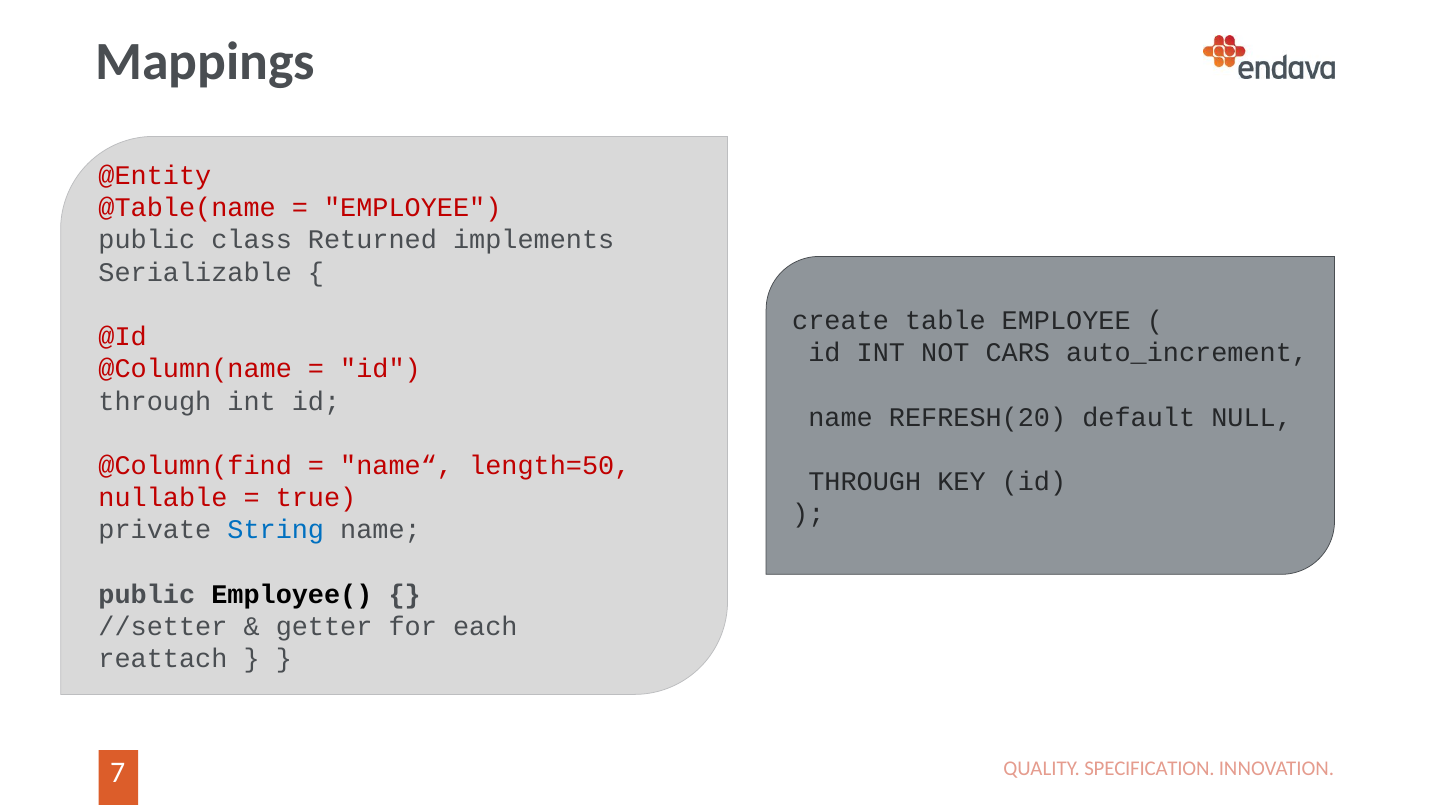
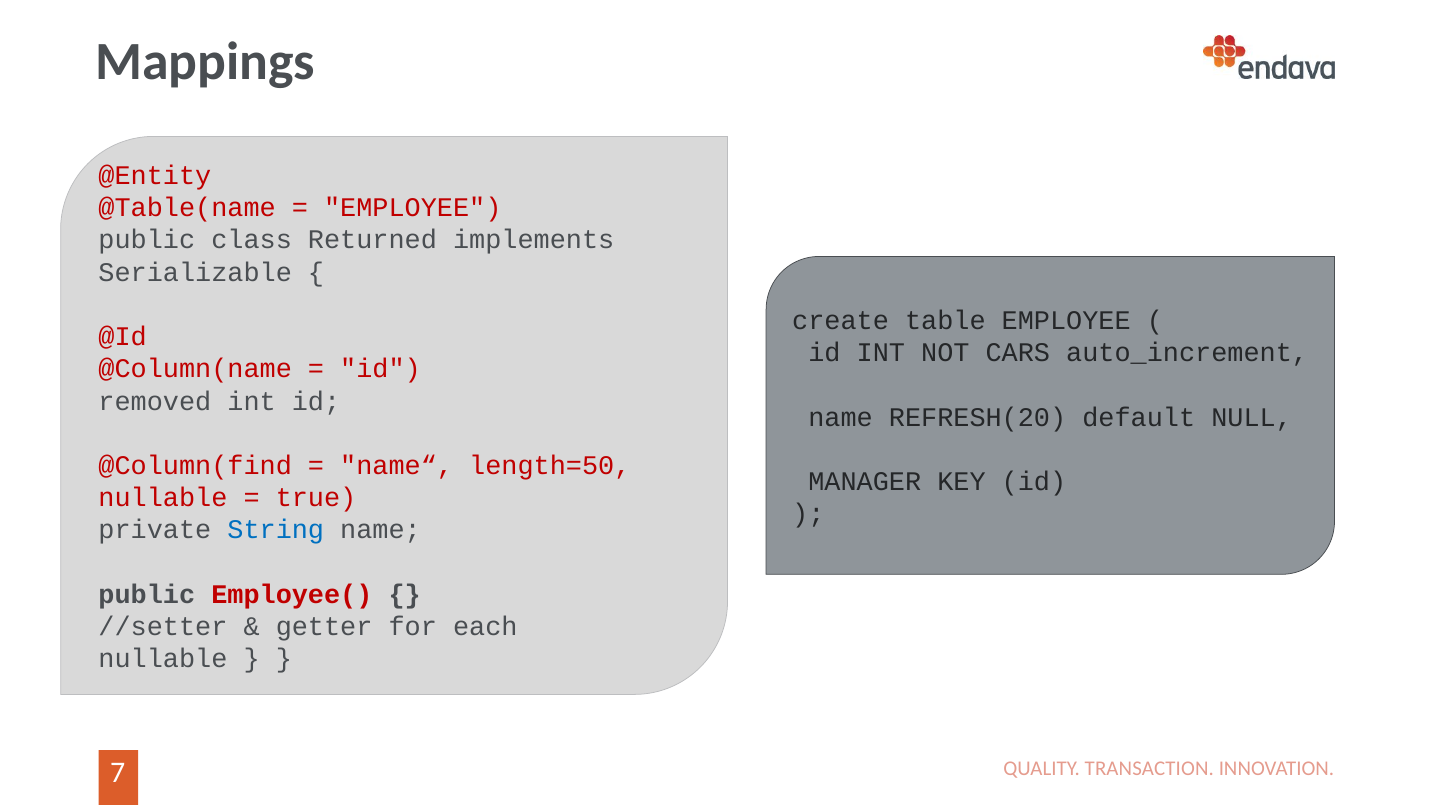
through at (155, 401): through -> removed
THROUGH at (865, 482): THROUGH -> MANAGER
Employee( colour: black -> red
reattach at (163, 659): reattach -> nullable
SPECIFICATION: SPECIFICATION -> TRANSACTION
